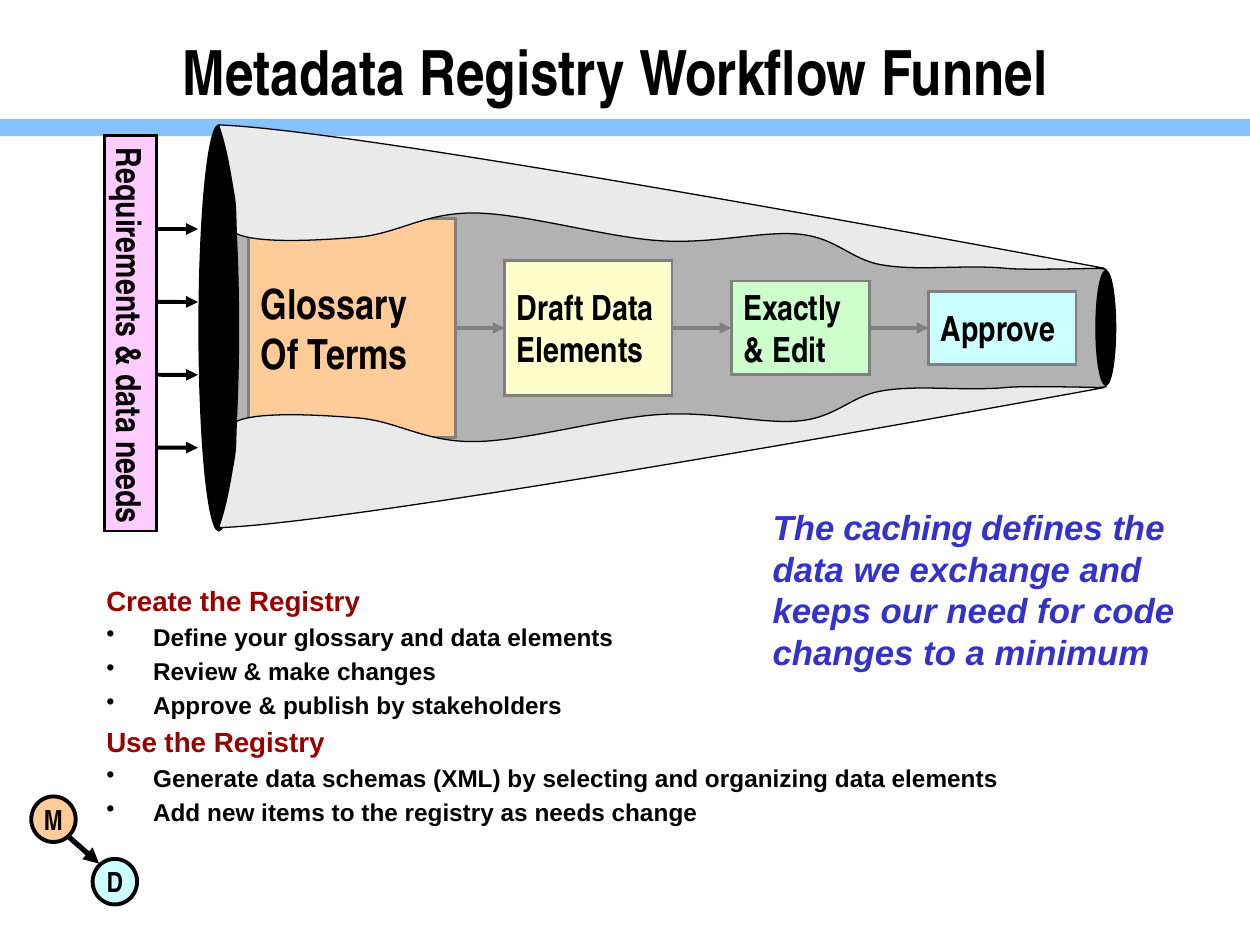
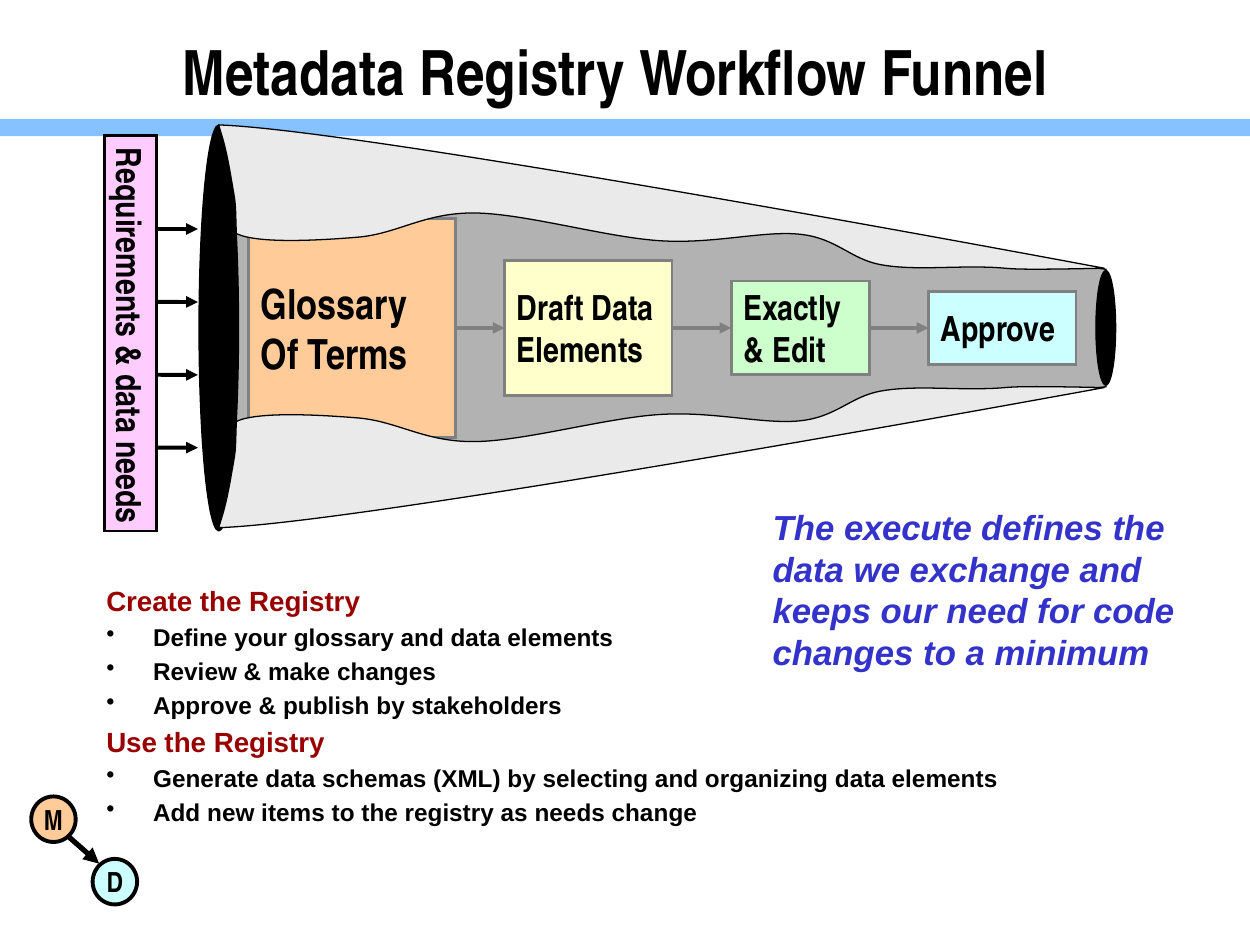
caching: caching -> execute
